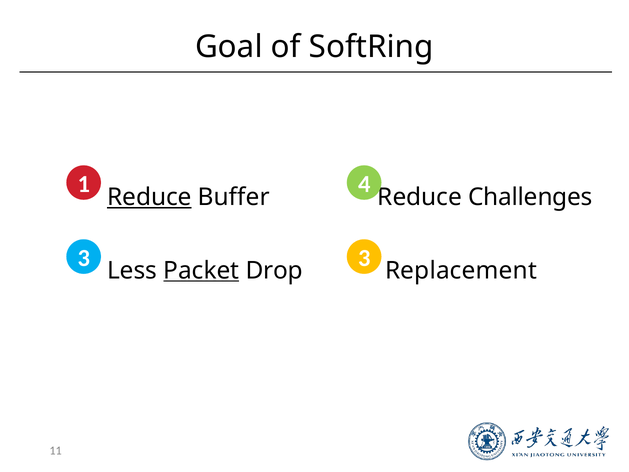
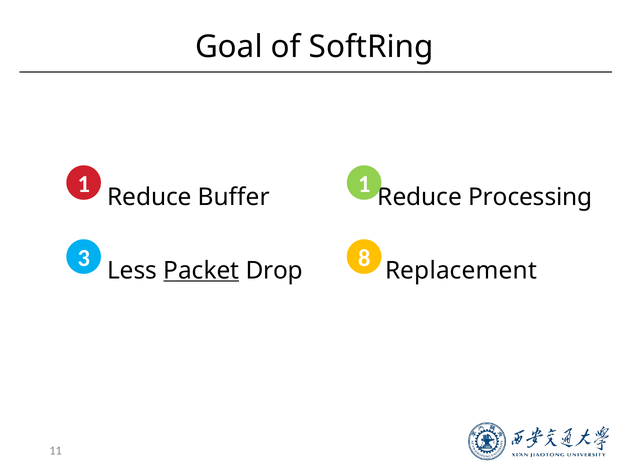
1 4: 4 -> 1
Reduce at (149, 197) underline: present -> none
Challenges: Challenges -> Processing
3 3: 3 -> 8
